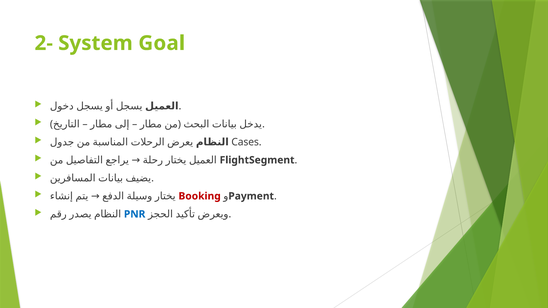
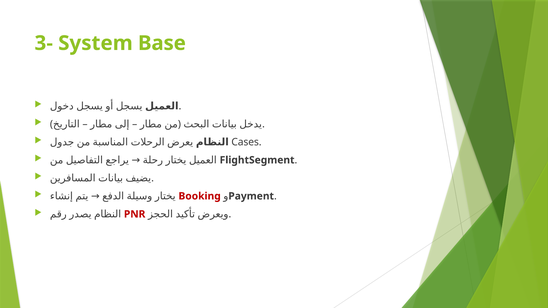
2-: 2- -> 3-
Goal: Goal -> Base
PNR colour: blue -> red
